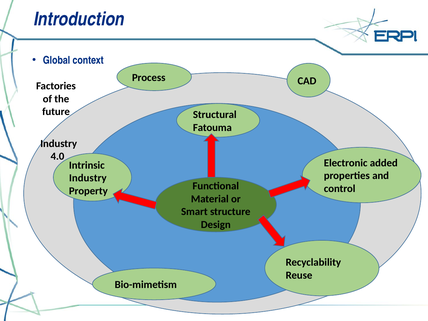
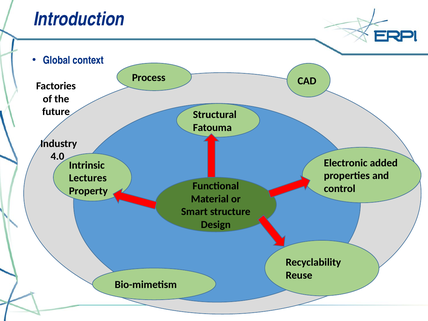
Industry at (88, 178): Industry -> Lectures
